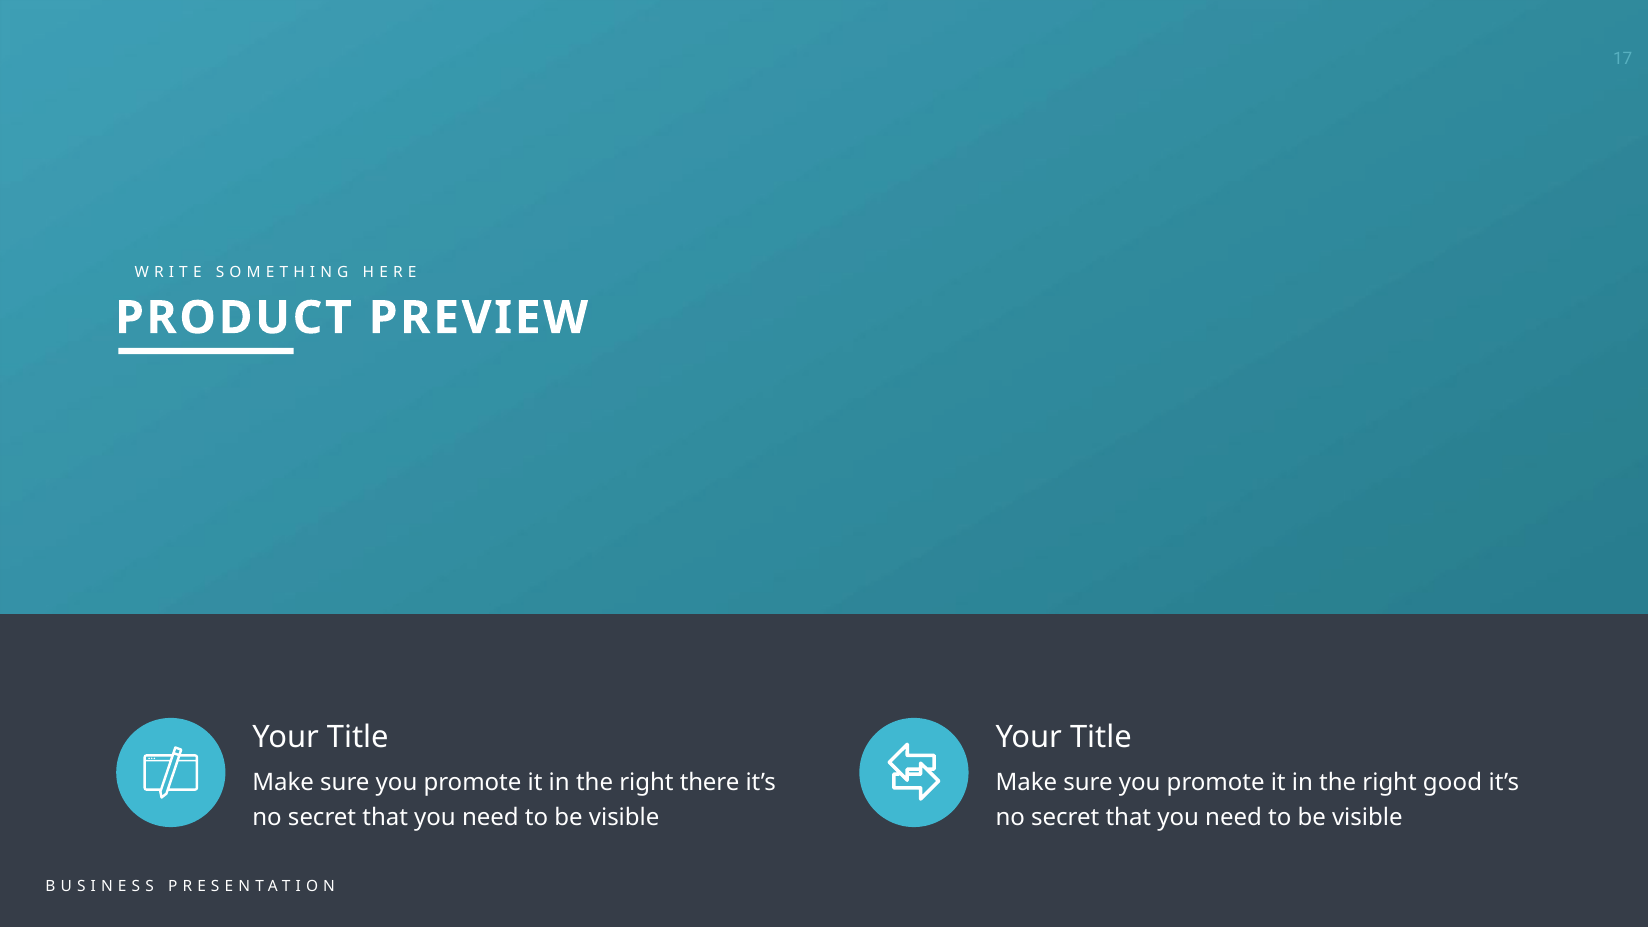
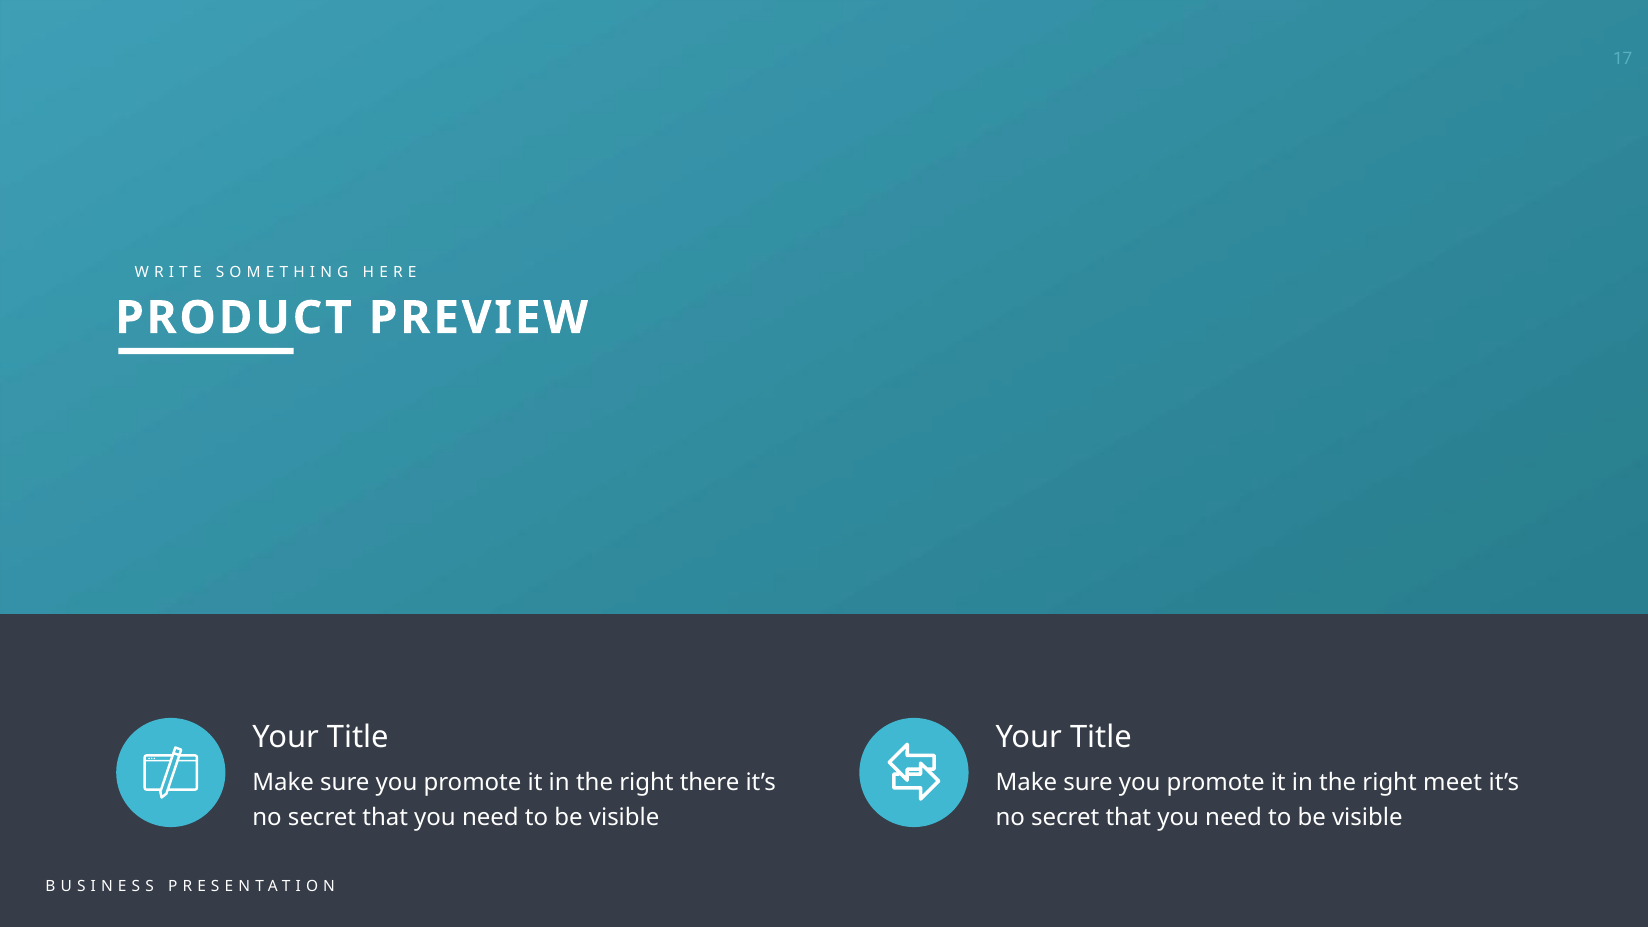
good: good -> meet
